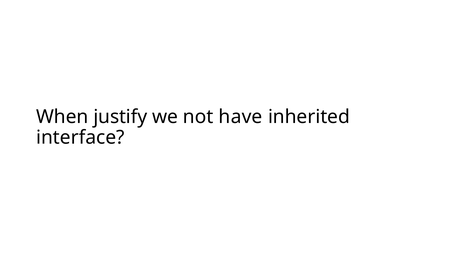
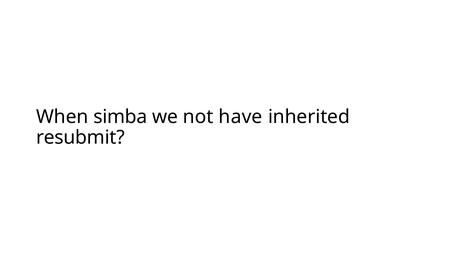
justify: justify -> simba
interface: interface -> resubmit
